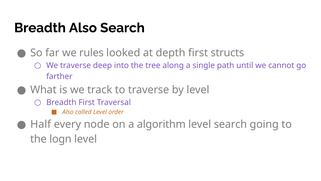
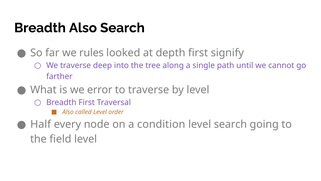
structs: structs -> signify
track: track -> error
algorithm: algorithm -> condition
logn: logn -> field
